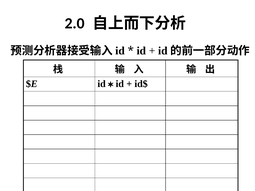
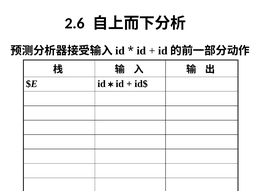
2.0: 2.0 -> 2.6
